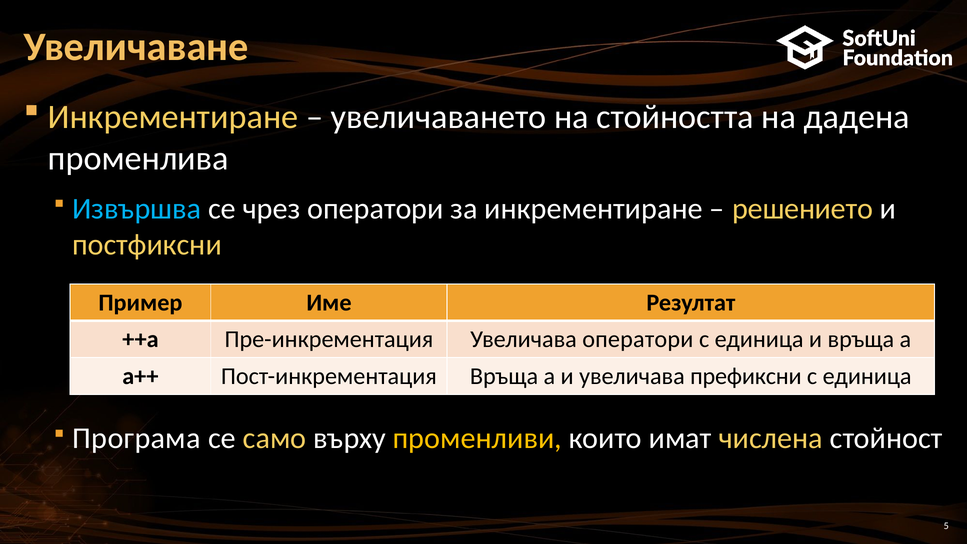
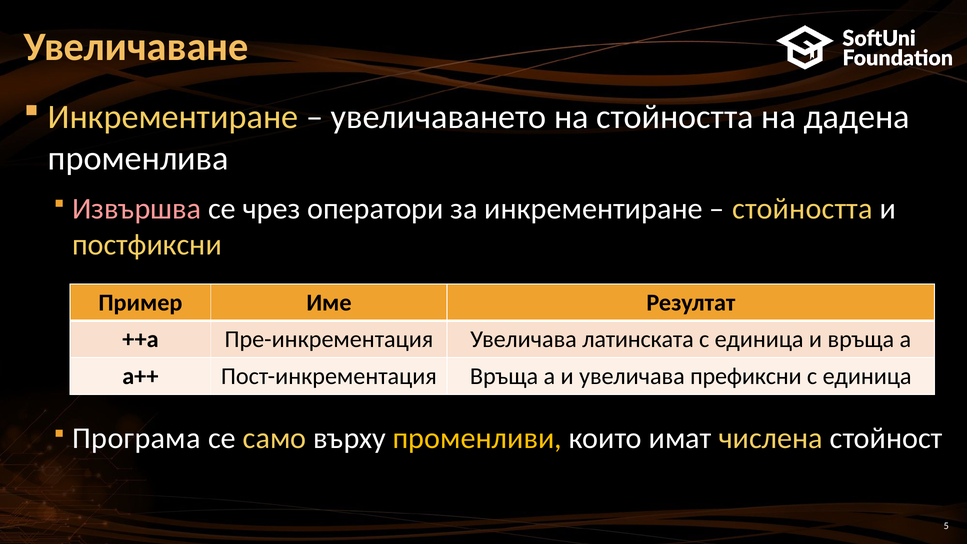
Извършва colour: light blue -> pink
решението at (803, 209): решението -> стойността
Увеличава оператори: оператори -> латинската
